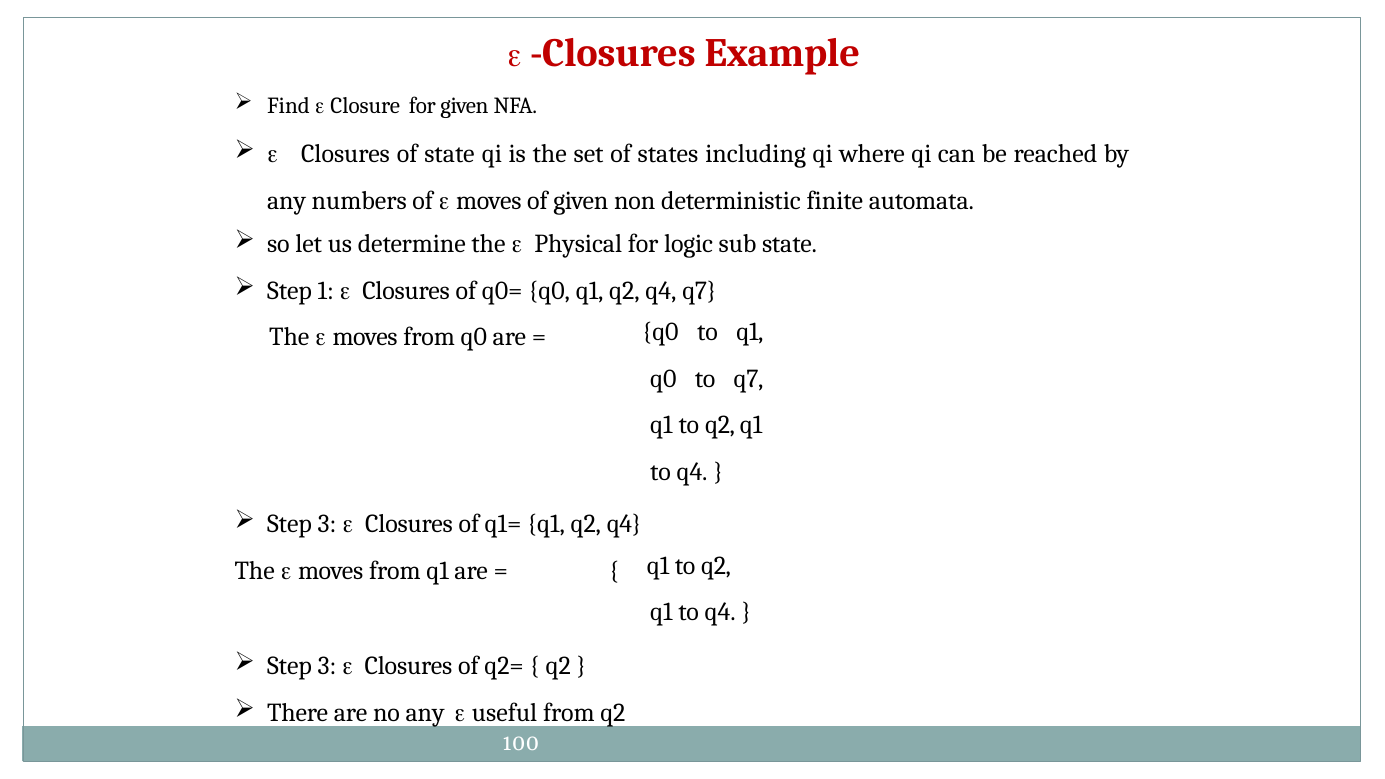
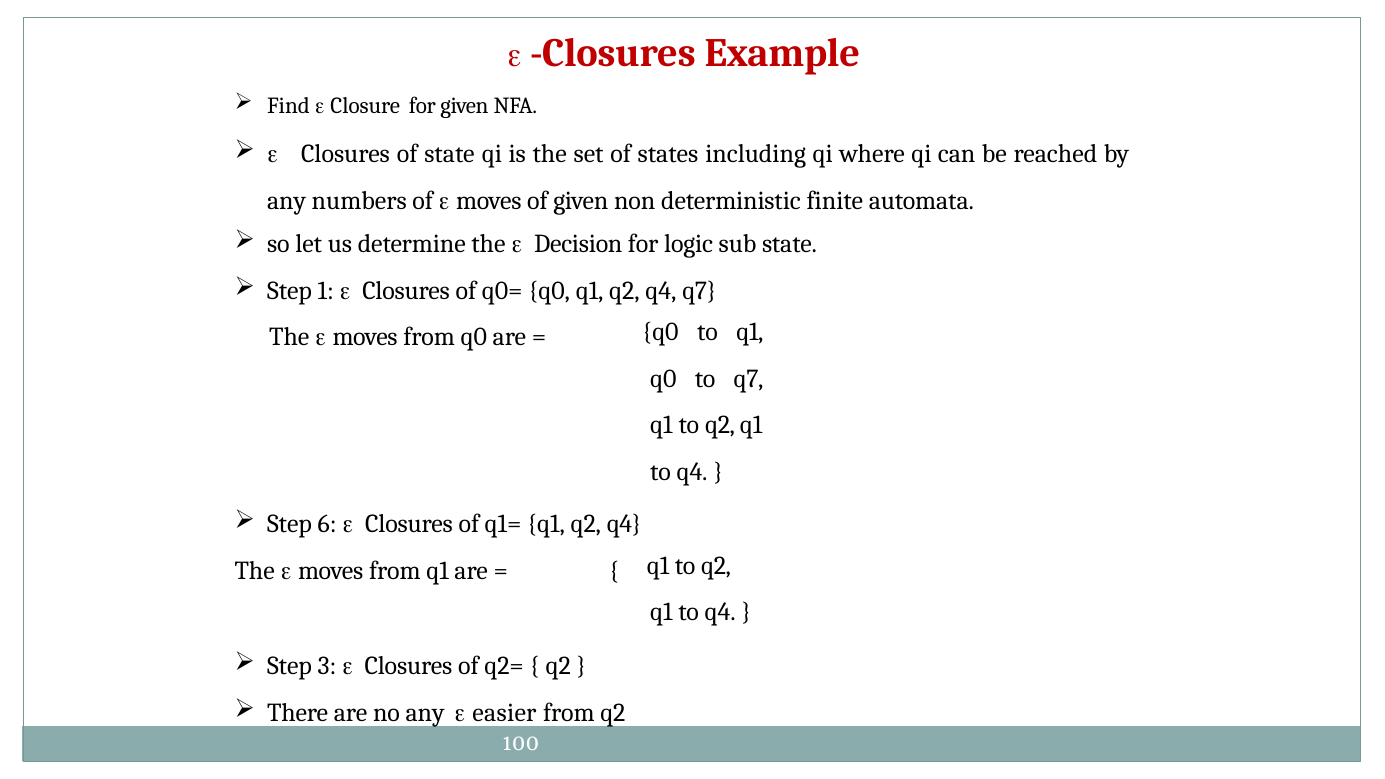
Physical: Physical -> Decision
3 at (327, 524): 3 -> 6
useful: useful -> easier
